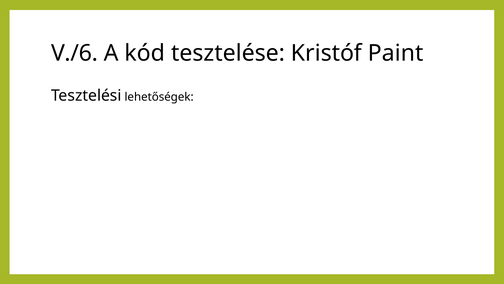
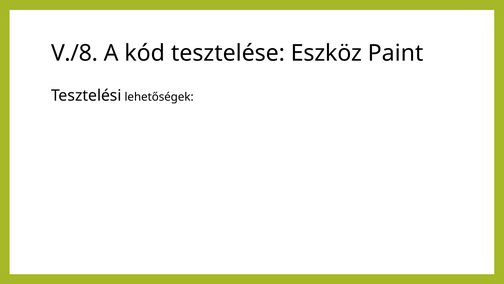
V./6: V./6 -> V./8
Kristóf: Kristóf -> Eszköz
